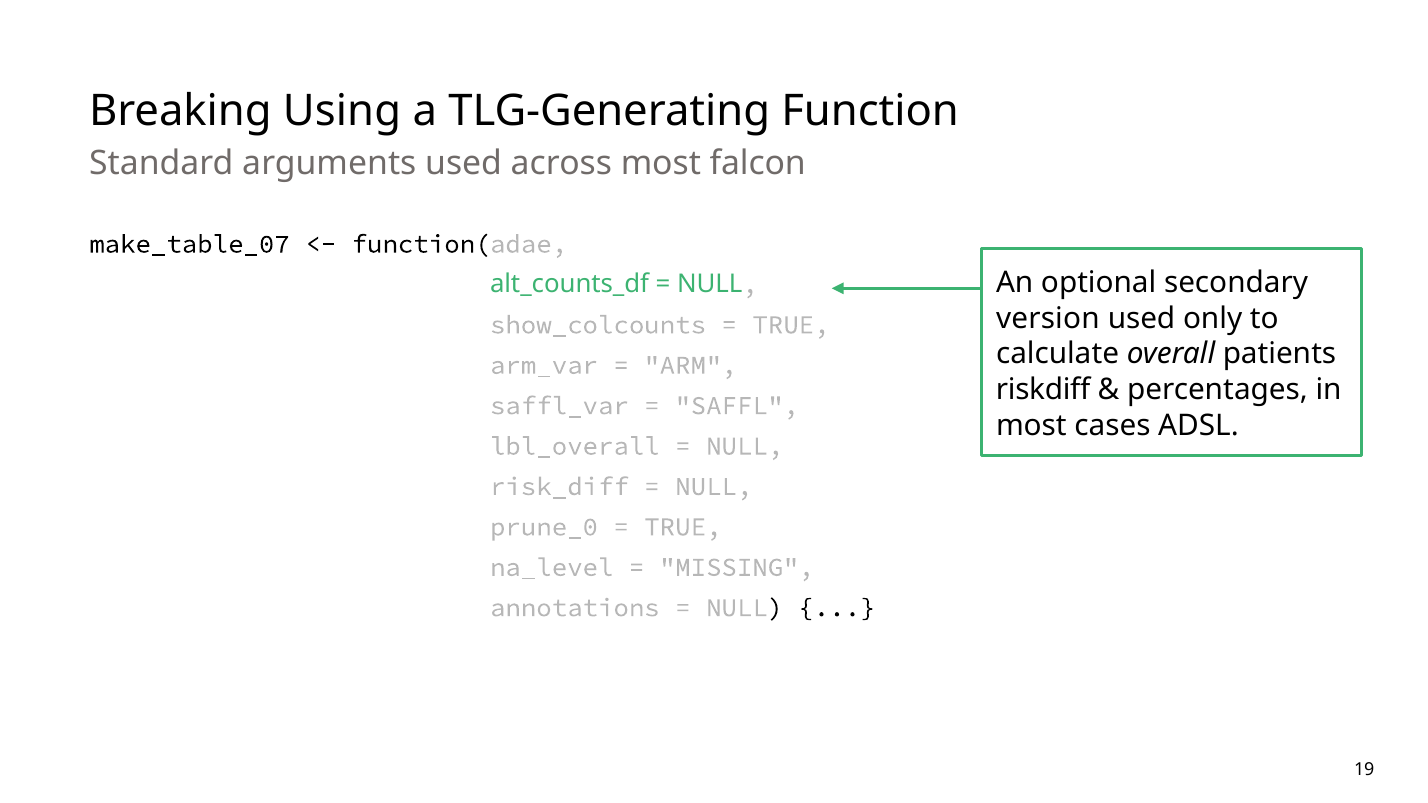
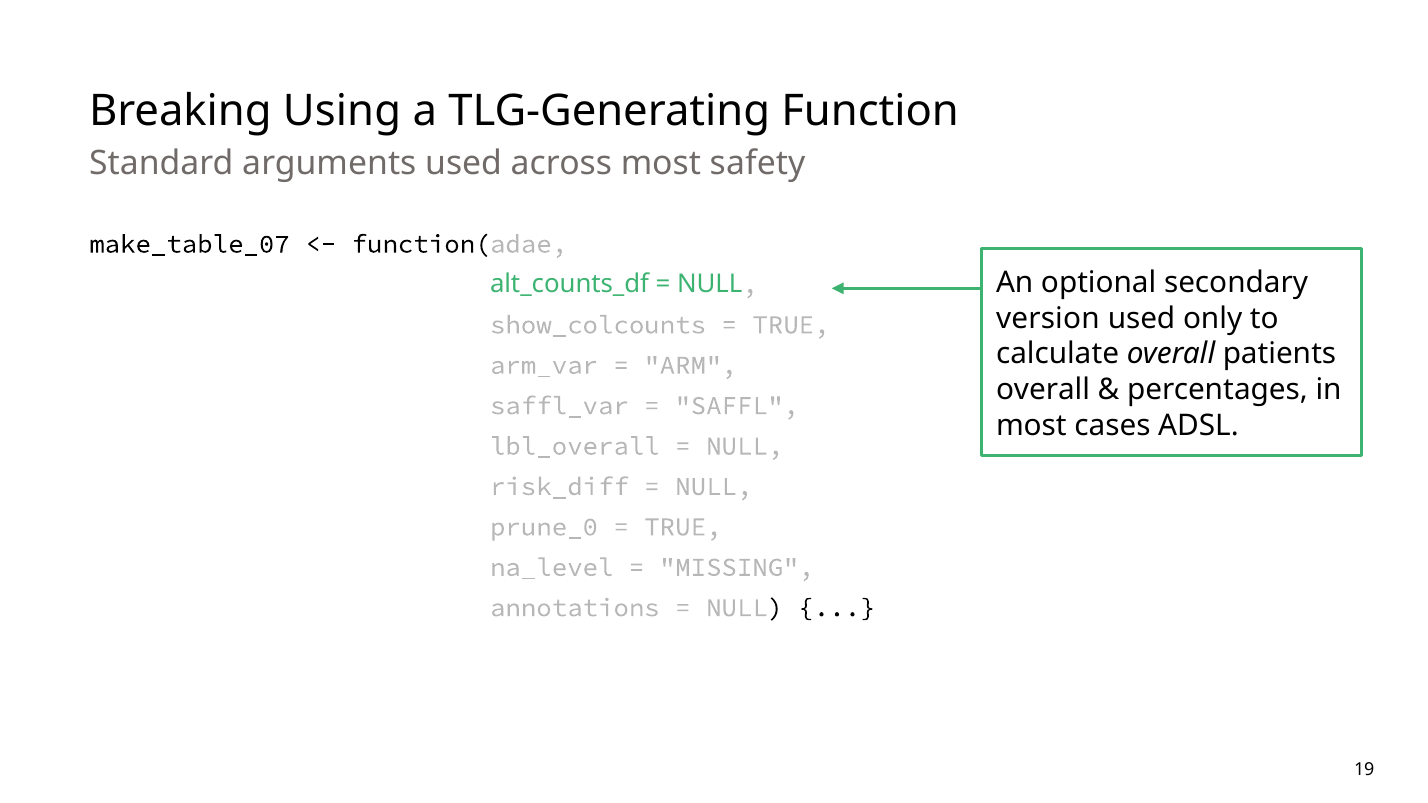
falcon: falcon -> safety
riskdiff at (1043, 390): riskdiff -> overall
